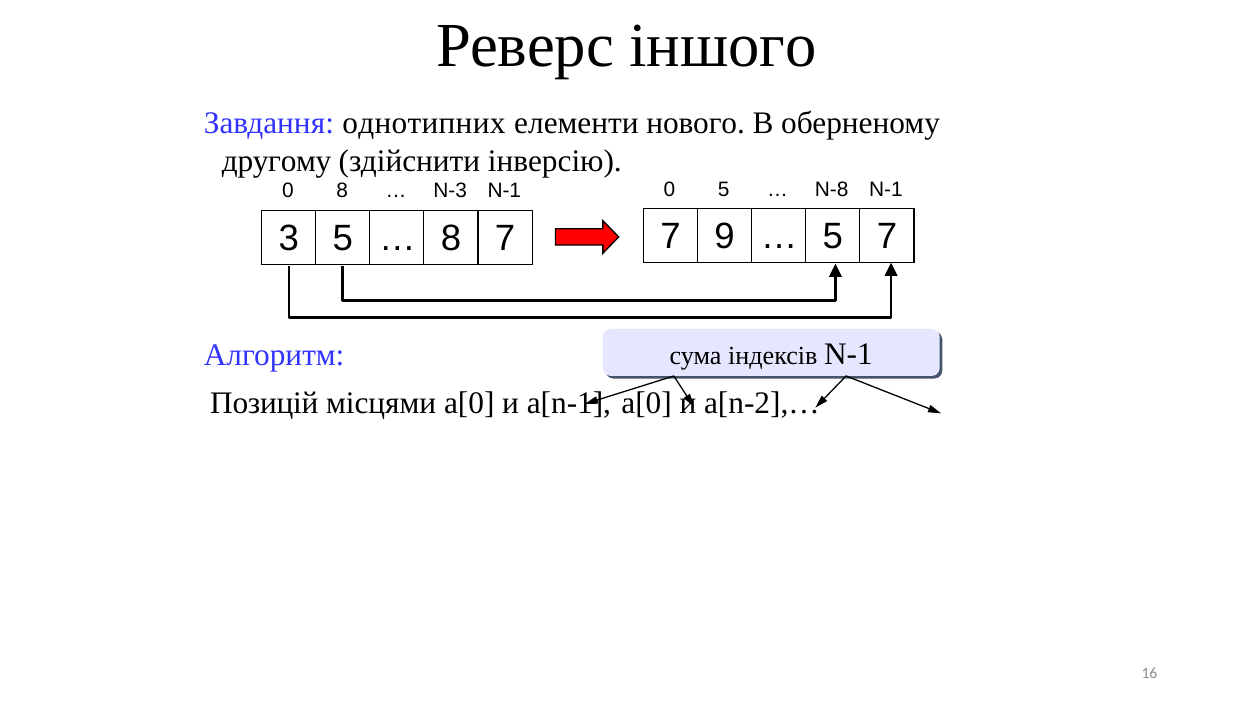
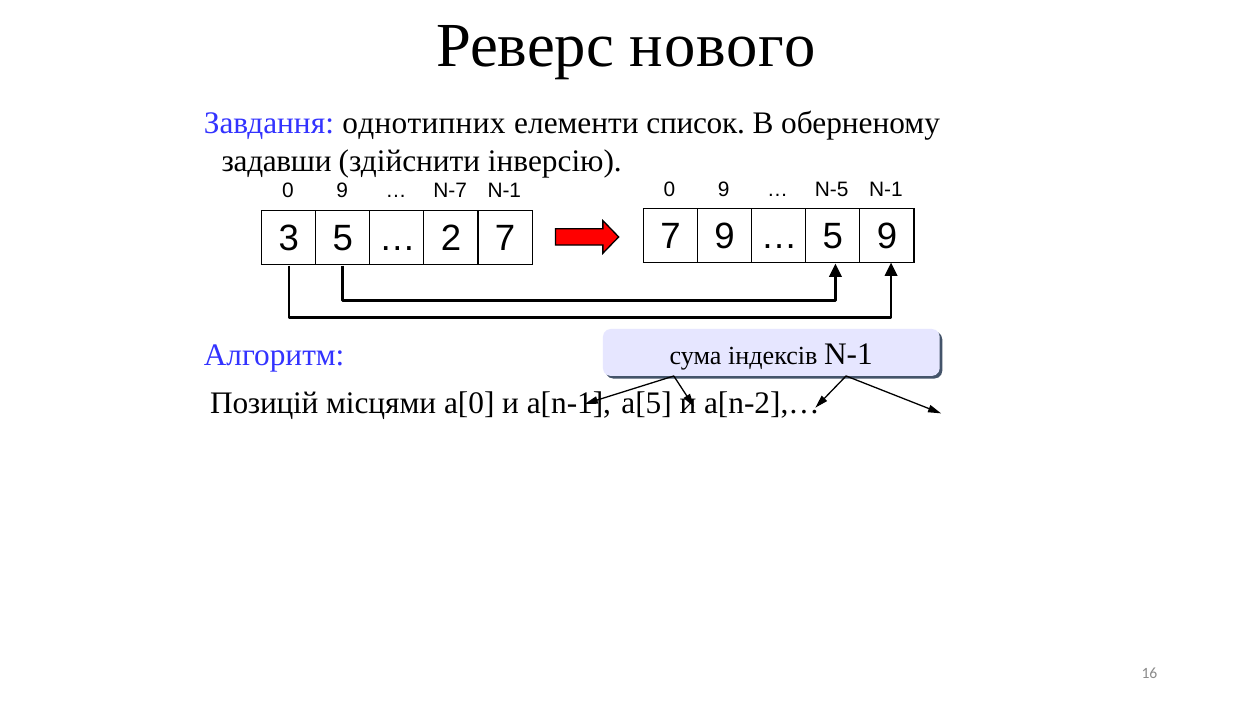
іншого: іншого -> нового
нового: нового -> список
другому: другому -> задавши
8 at (342, 191): 8 -> 9
N-3: N-3 -> N-7
N-1 0 5: 5 -> 9
N-8: N-8 -> N-5
8 at (451, 238): 8 -> 2
5 7: 7 -> 9
a[n-1 a[0: a[0 -> a[5
